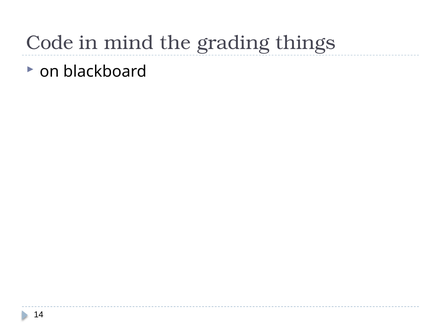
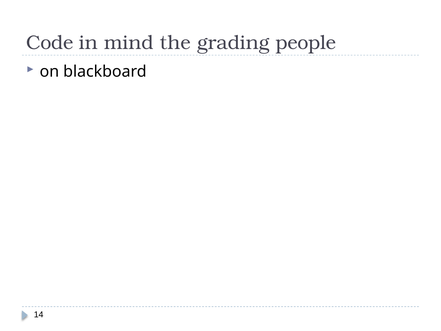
things: things -> people
